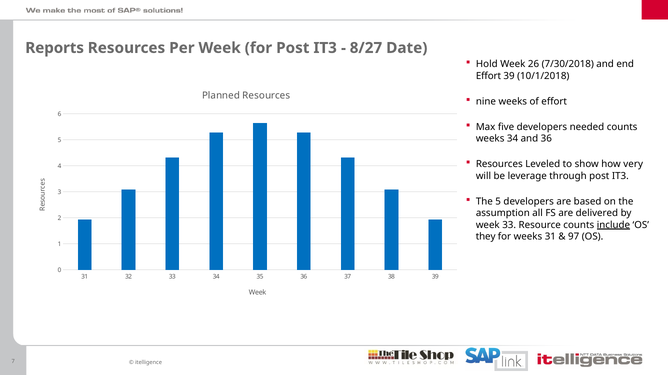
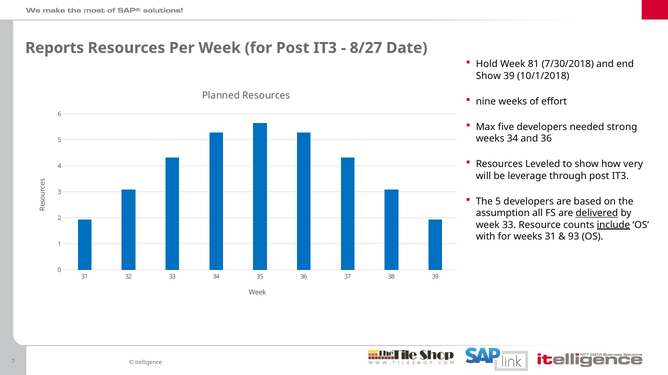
26: 26 -> 81
Effort at (488, 76): Effort -> Show
needed counts: counts -> strong
delivered underline: none -> present
they: they -> with
97: 97 -> 93
